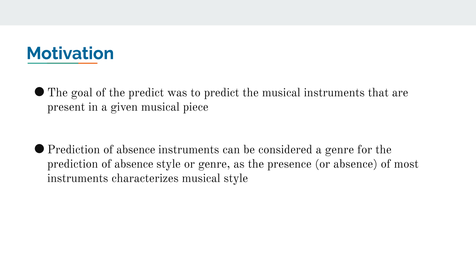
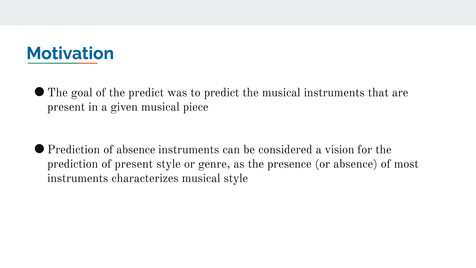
a genre: genre -> vision
absence at (134, 164): absence -> present
